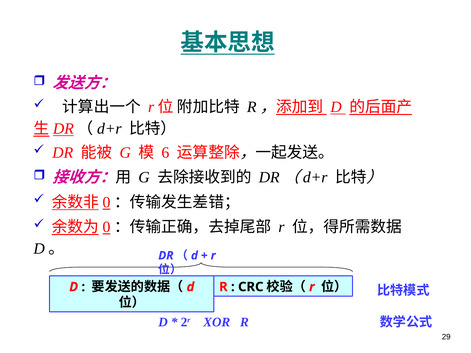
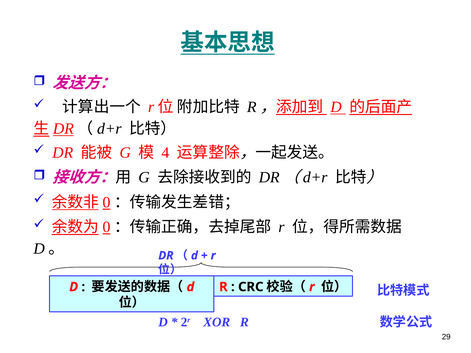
6: 6 -> 4
